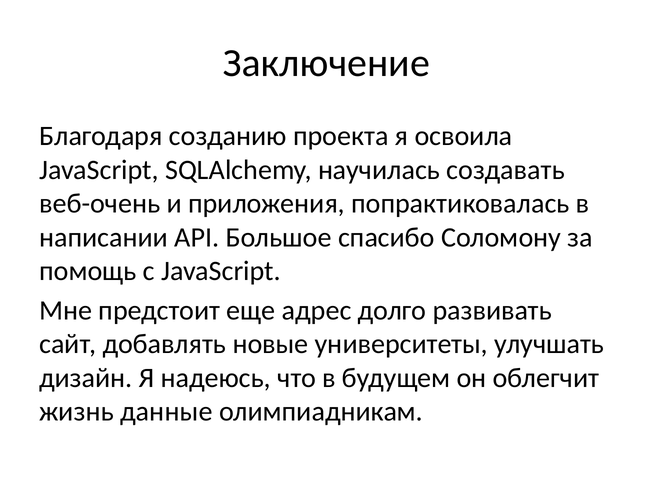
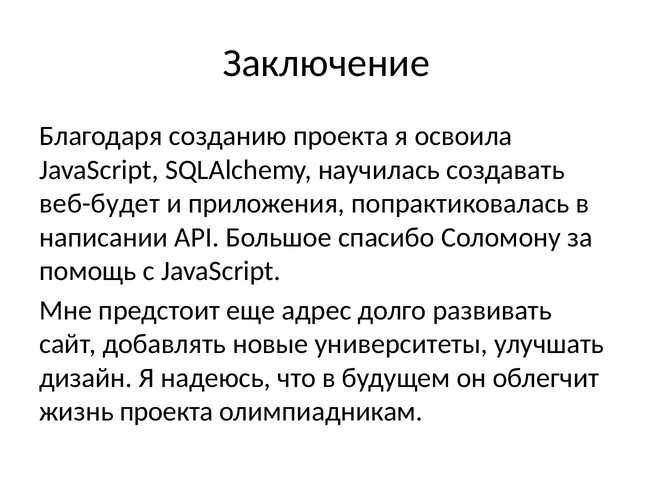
веб-очень: веб-очень -> веб-будет
жизнь данные: данные -> проекта
